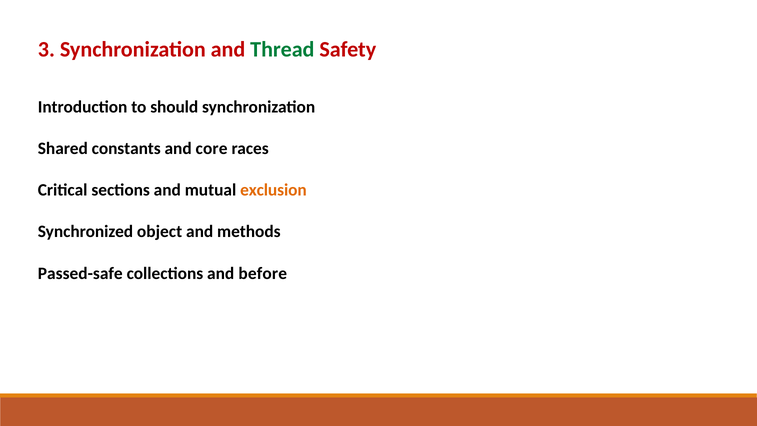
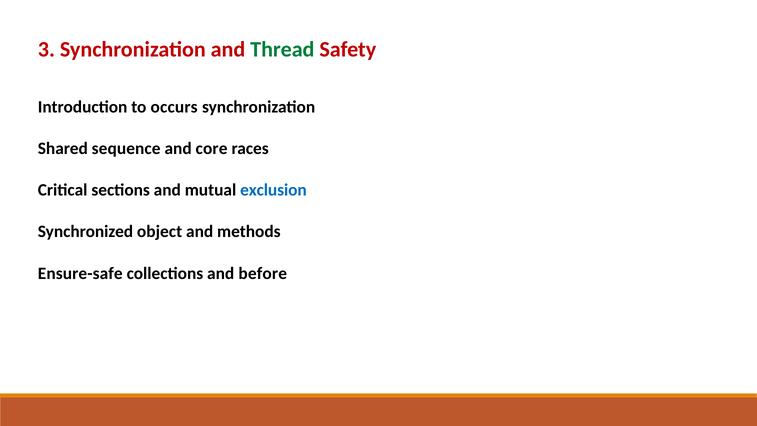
should: should -> occurs
constants: constants -> sequence
exclusion colour: orange -> blue
Passed-safe: Passed-safe -> Ensure-safe
